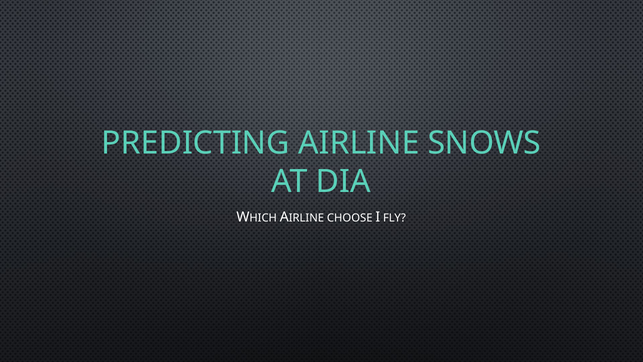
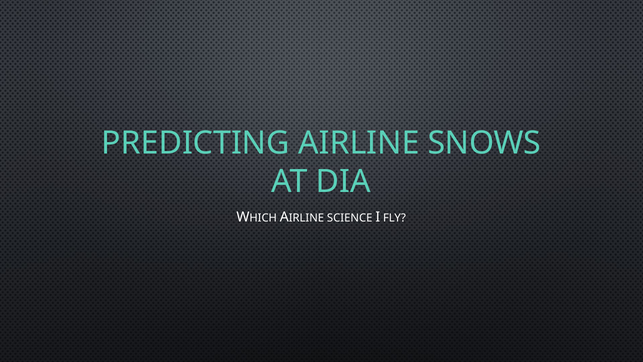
CHOOSE: CHOOSE -> SCIENCE
